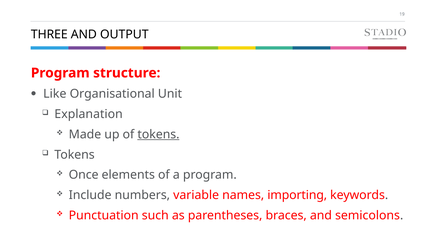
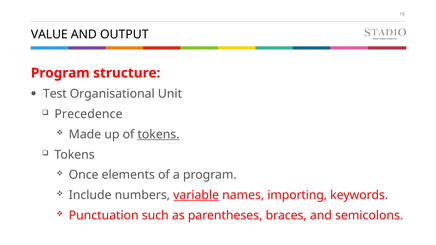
THREE: THREE -> VALUE
Like: Like -> Test
Explanation: Explanation -> Precedence
variable underline: none -> present
